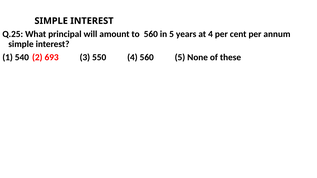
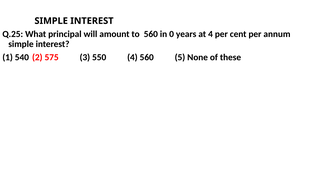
in 5: 5 -> 0
693: 693 -> 575
